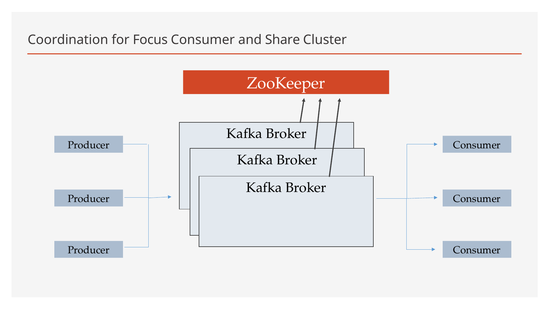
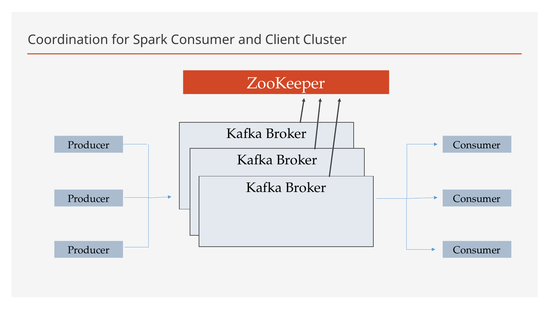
Focus: Focus -> Spark
Share: Share -> Client
